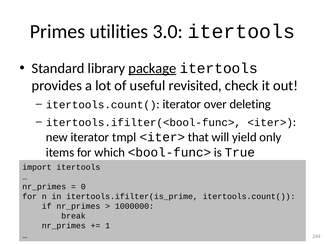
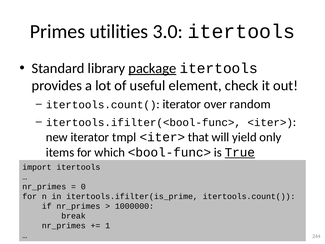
revisited: revisited -> element
deleting: deleting -> random
True underline: none -> present
